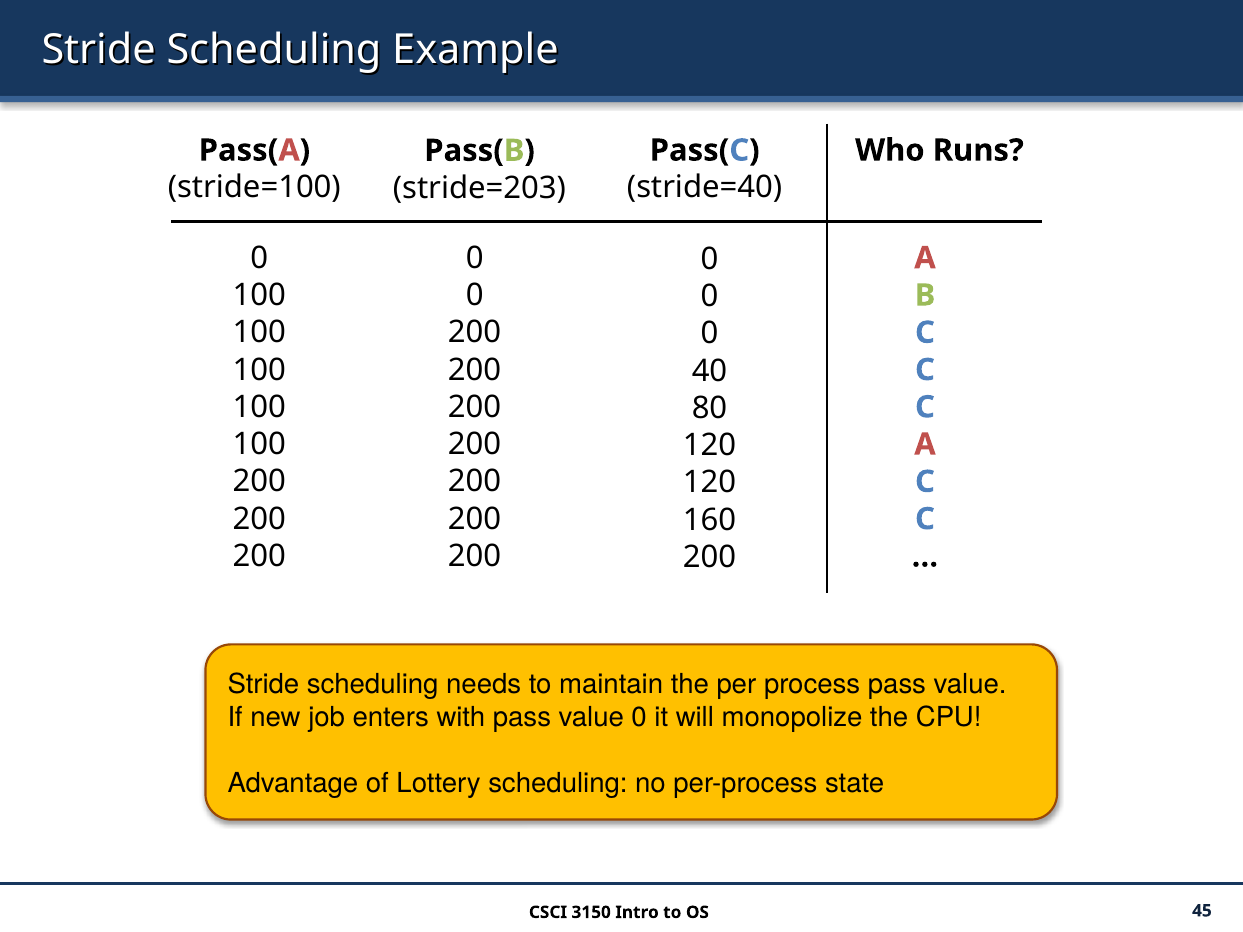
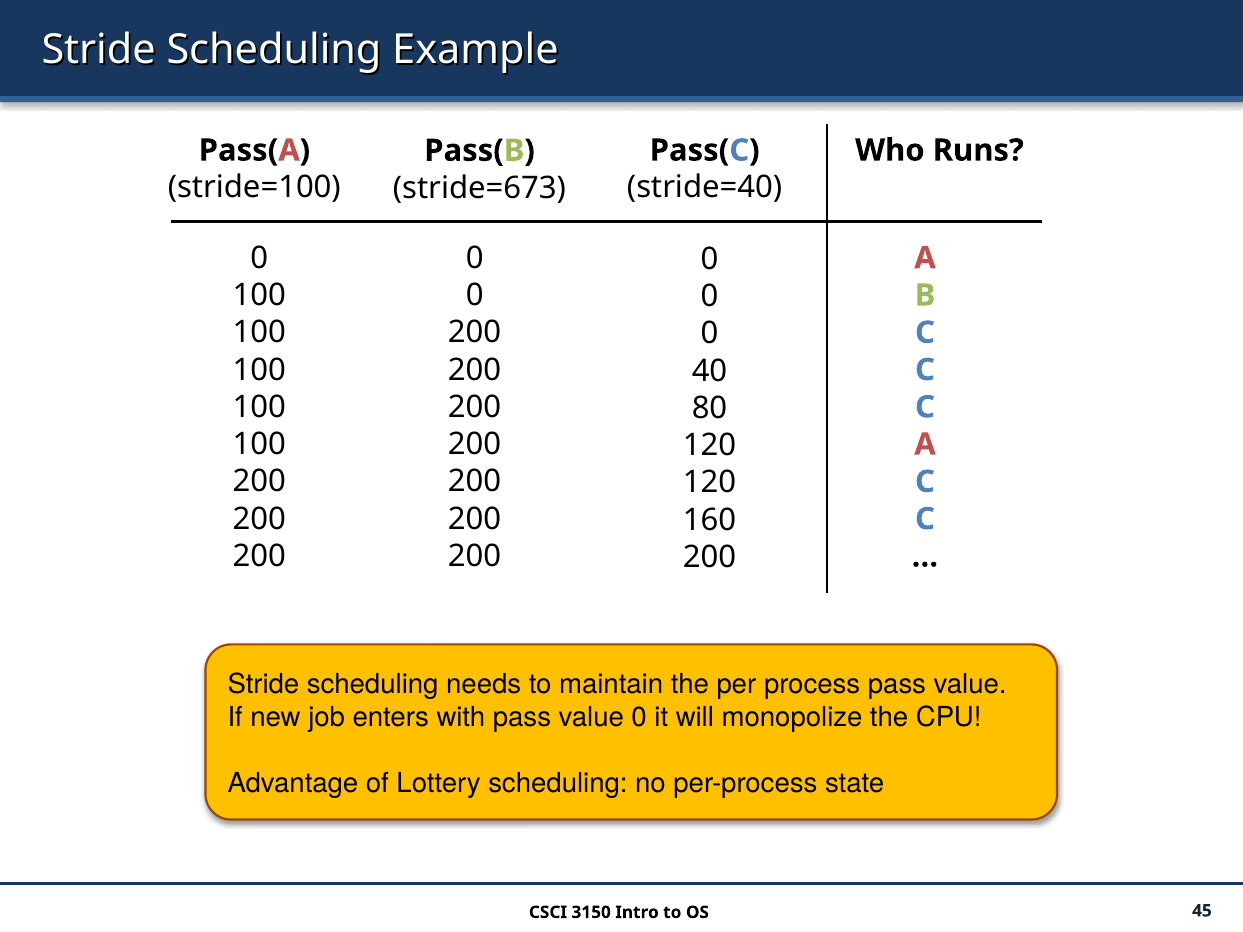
stride=203: stride=203 -> stride=673
